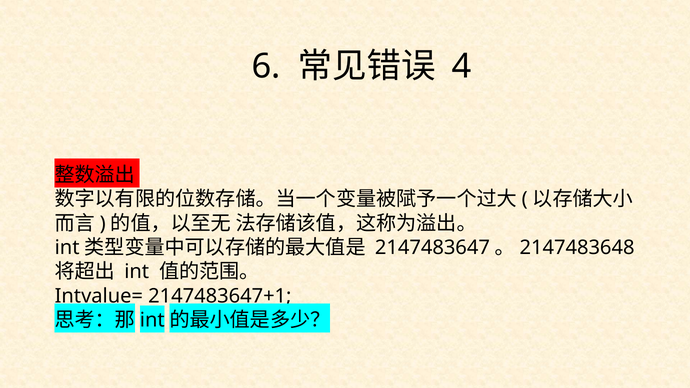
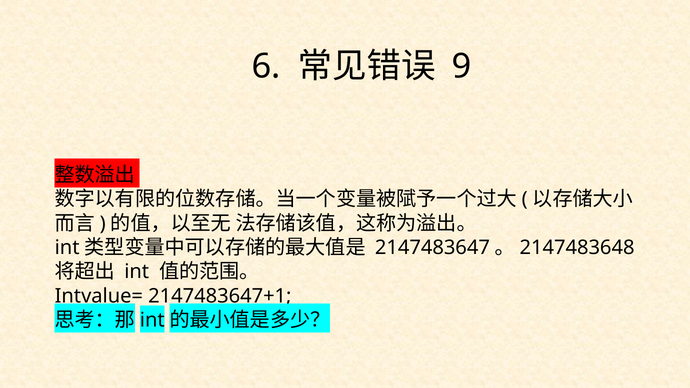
4: 4 -> 9
